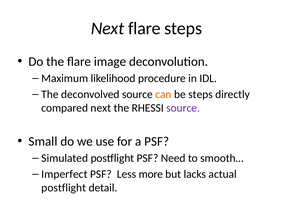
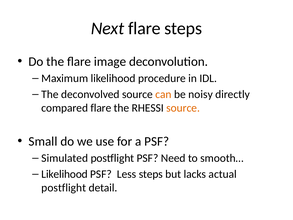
be steps: steps -> noisy
compared next: next -> flare
source at (183, 108) colour: purple -> orange
Imperfect at (64, 174): Imperfect -> Likelihood
Less more: more -> steps
